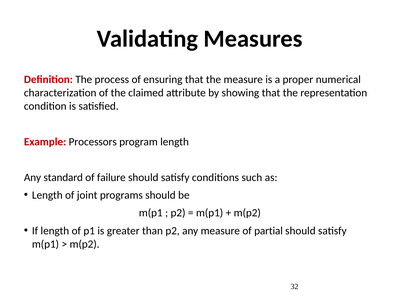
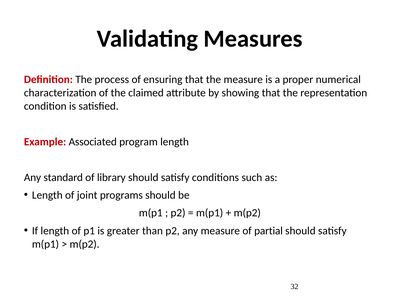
Processors: Processors -> Associated
failure: failure -> library
